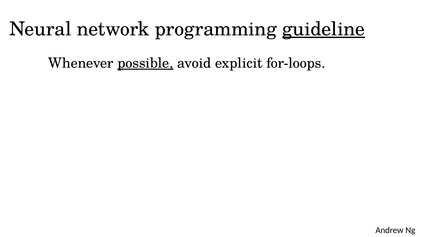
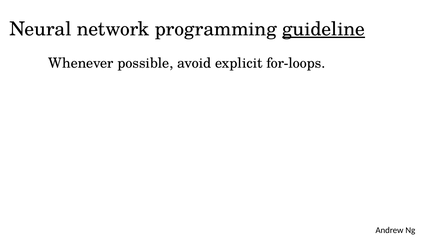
possible underline: present -> none
